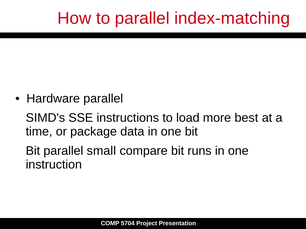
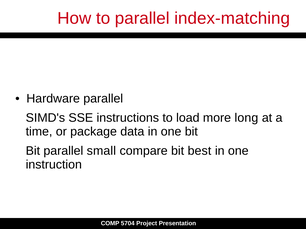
best: best -> long
runs: runs -> best
